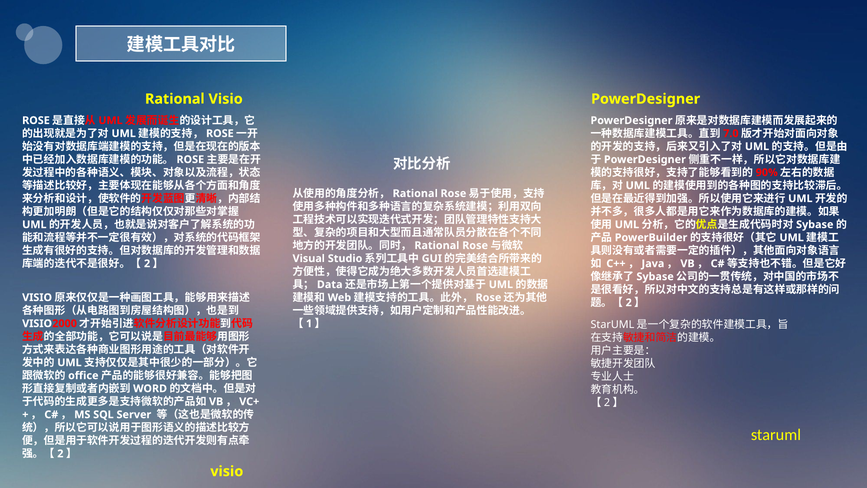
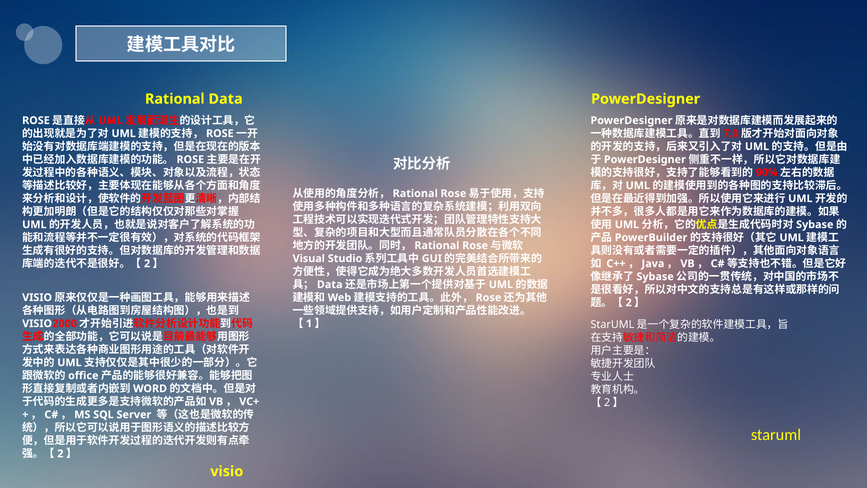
Rational Visio: Visio -> Data
